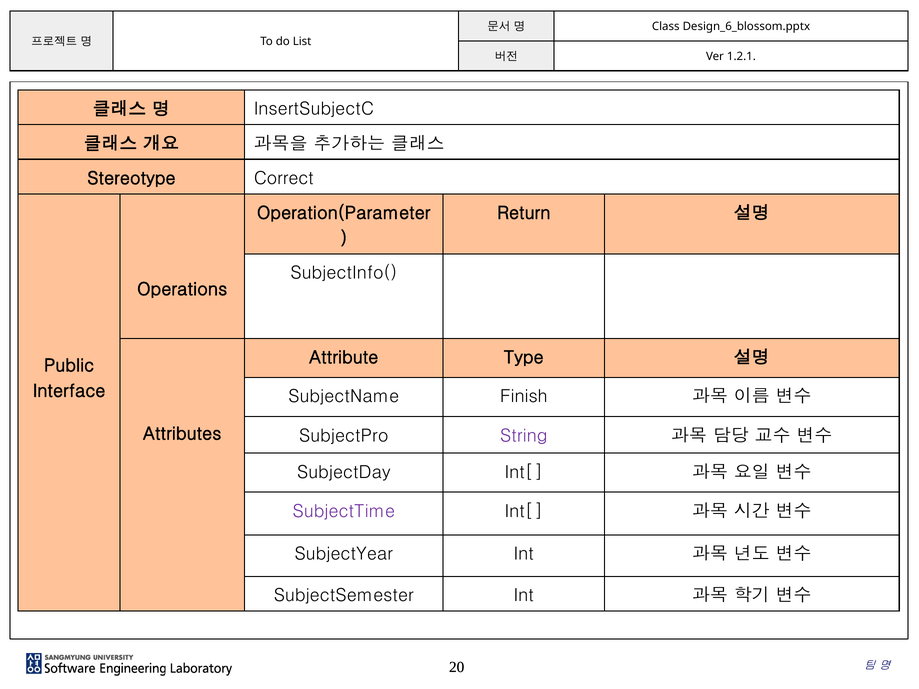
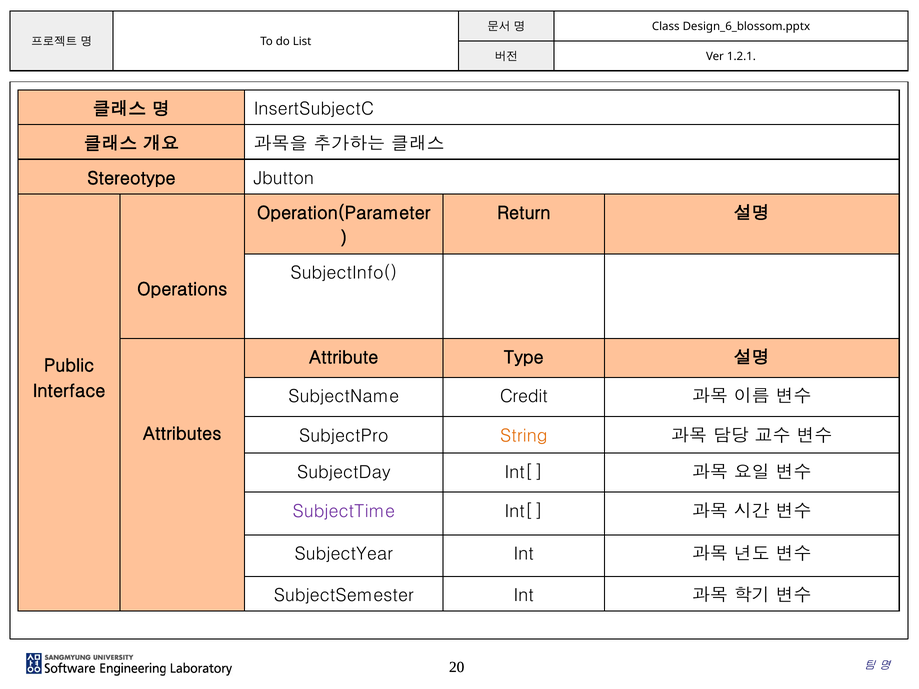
Correct: Correct -> Jbutton
Finish: Finish -> Credit
String colour: purple -> orange
